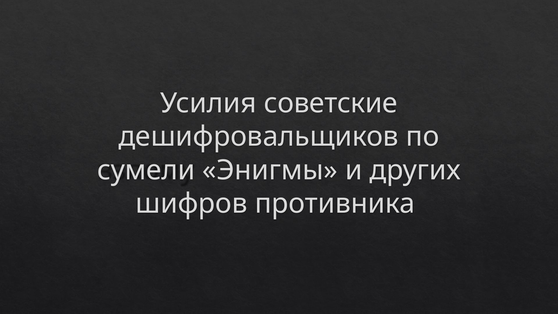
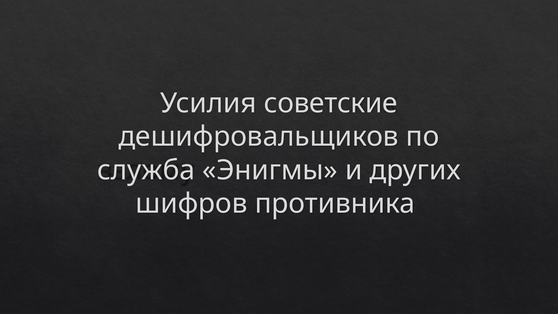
сумели: сумели -> служба
